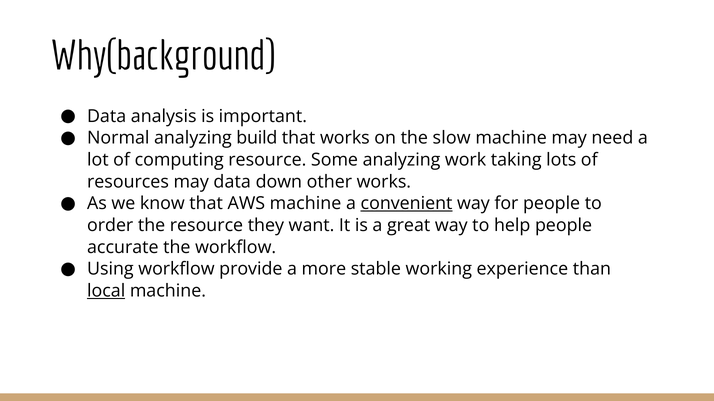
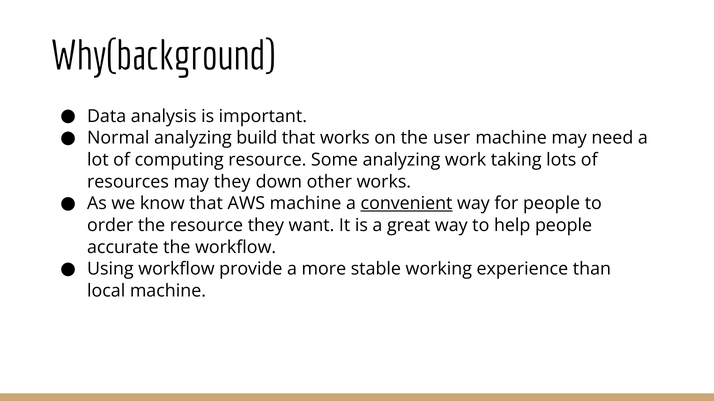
slow: slow -> user
may data: data -> they
local underline: present -> none
